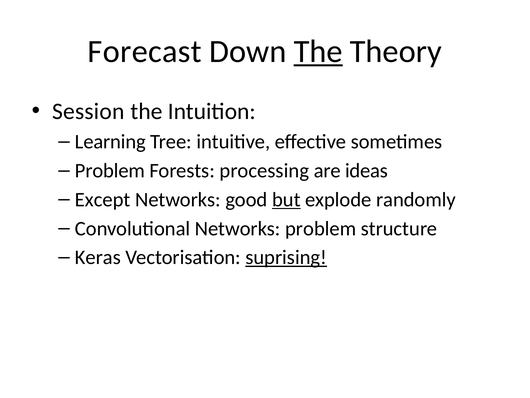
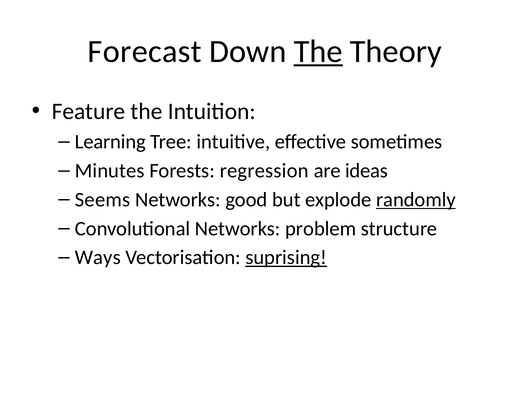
Session: Session -> Feature
Problem at (110, 170): Problem -> Minutes
processing: processing -> regression
Except: Except -> Seems
but underline: present -> none
randomly underline: none -> present
Keras: Keras -> Ways
